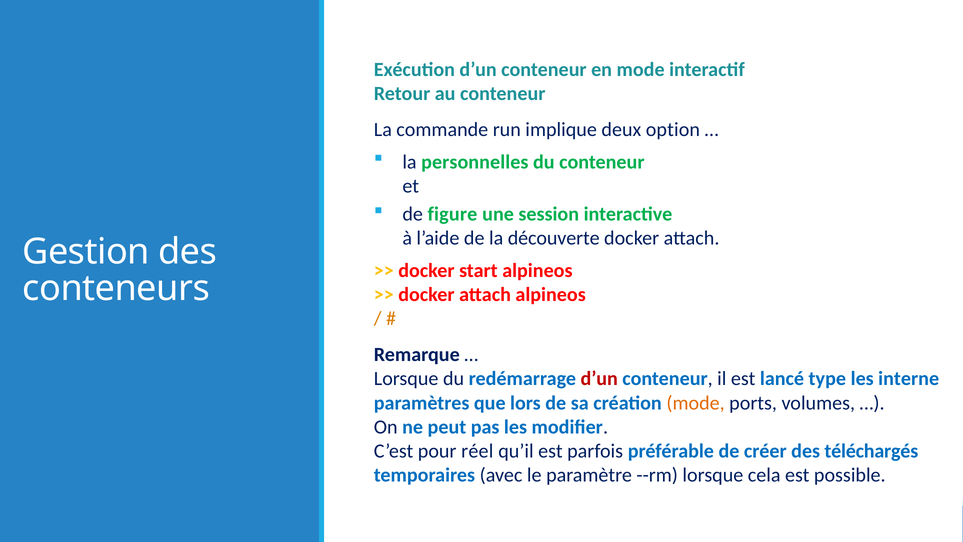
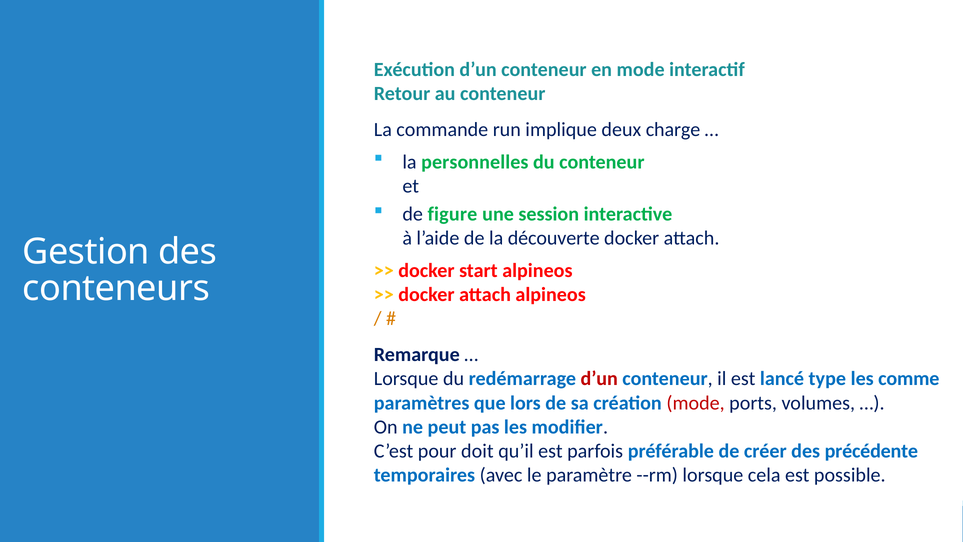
option: option -> charge
interne: interne -> comme
mode at (696, 403) colour: orange -> red
réel: réel -> doit
téléchargés: téléchargés -> précédente
